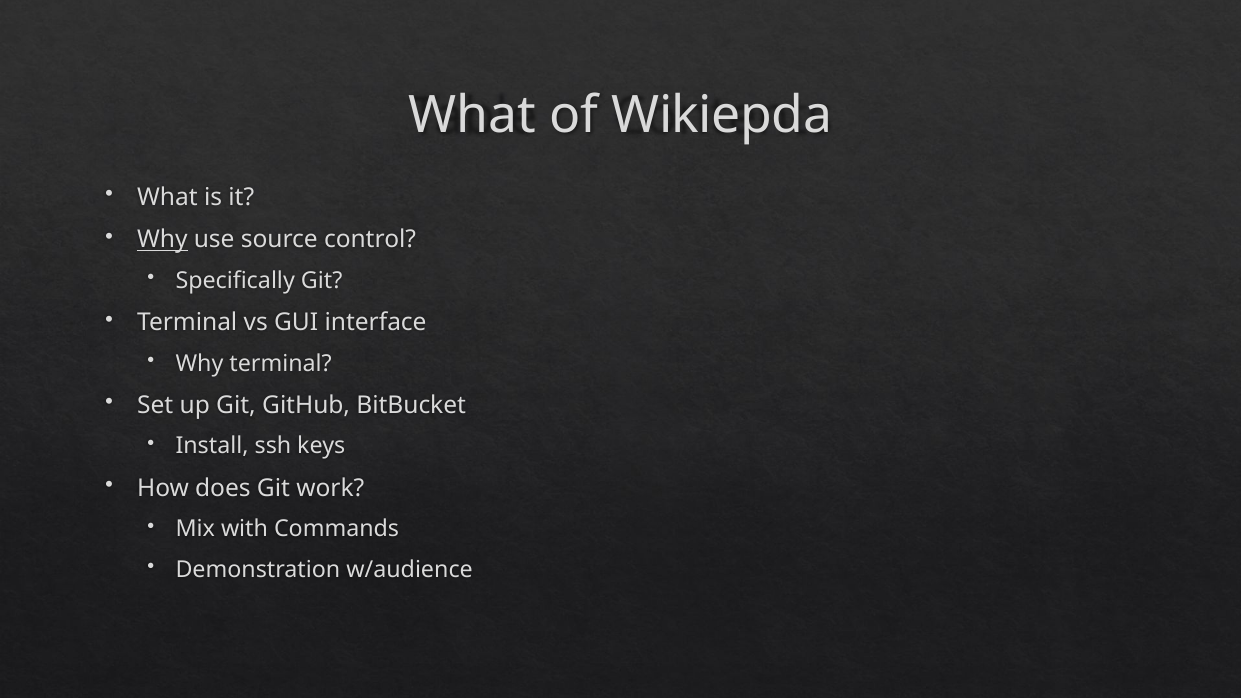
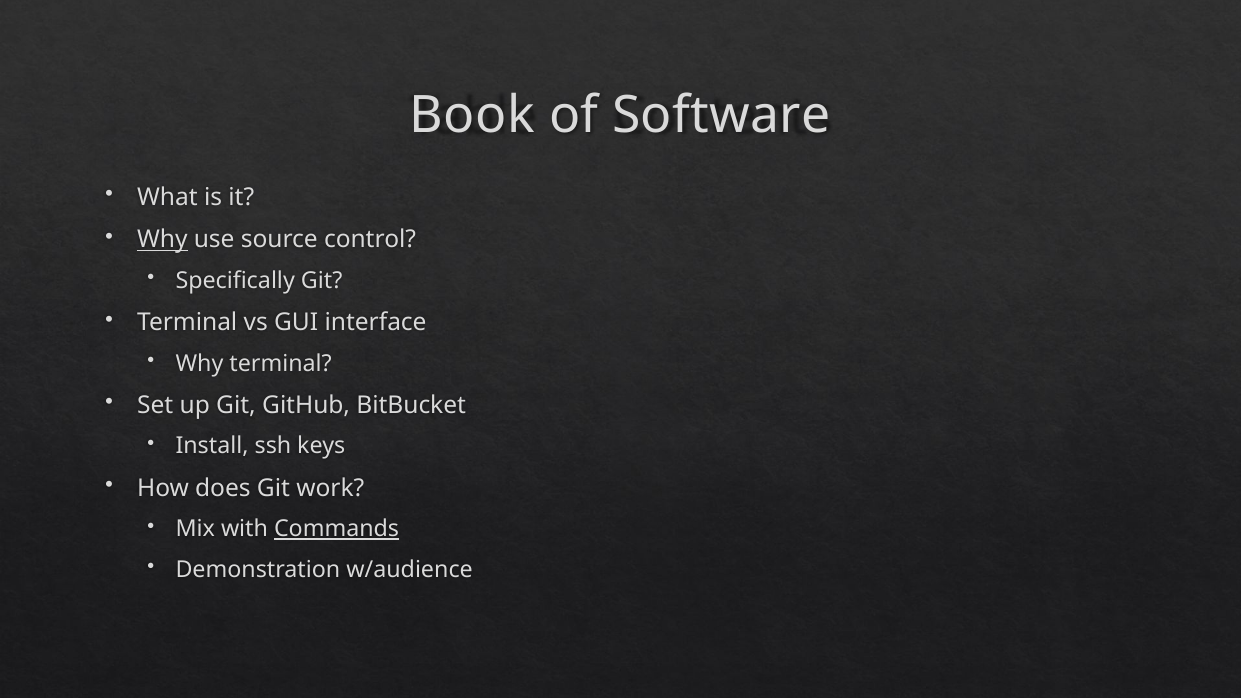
What at (473, 115): What -> Book
Wikiepda: Wikiepda -> Software
Commands underline: none -> present
